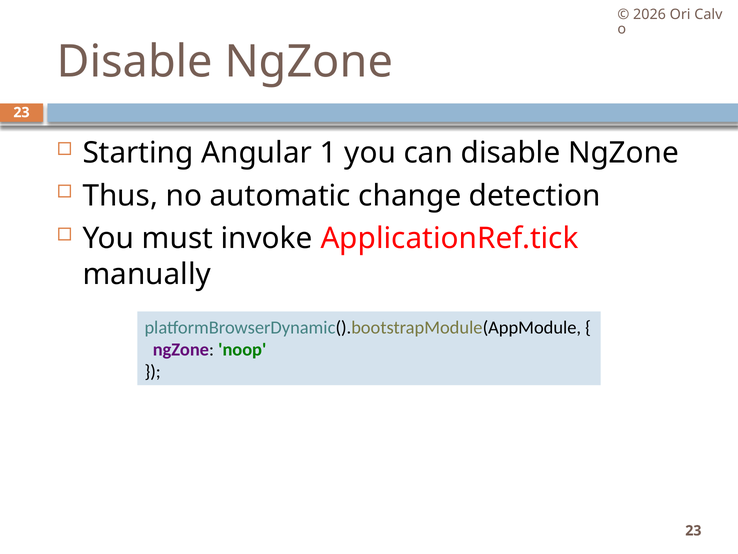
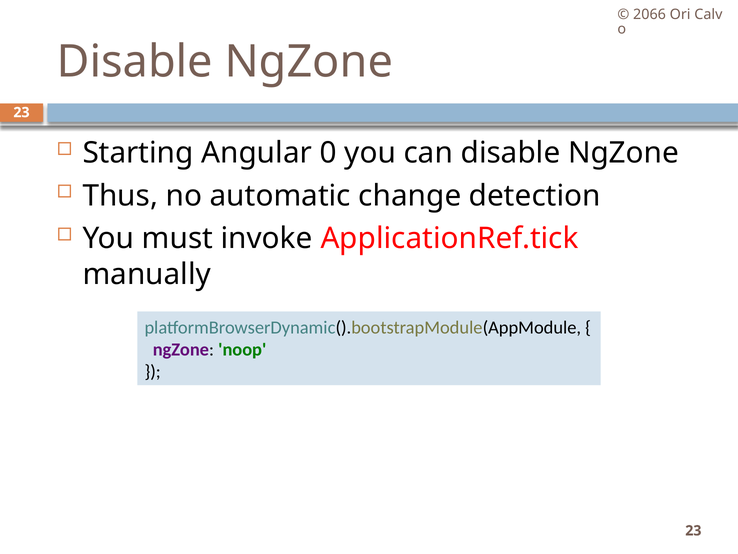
2026: 2026 -> 2066
1: 1 -> 0
